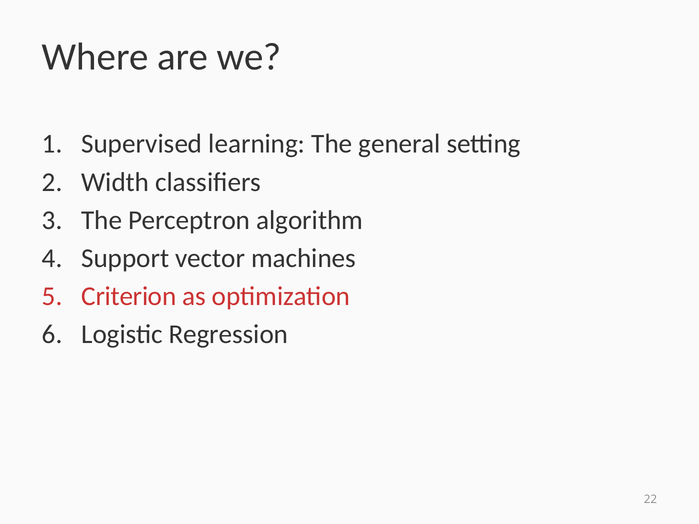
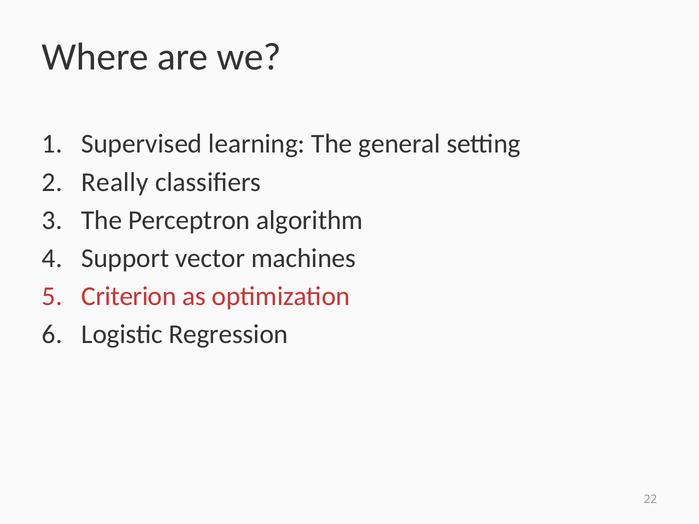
Width: Width -> Really
